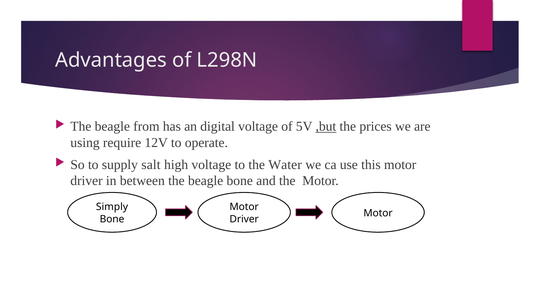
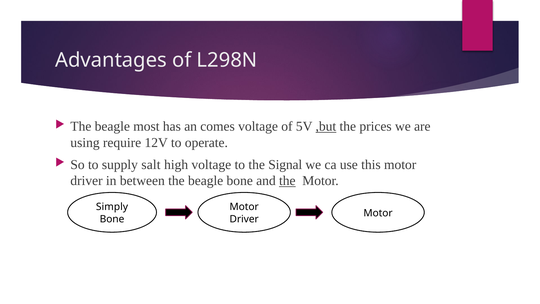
from: from -> most
digital: digital -> comes
Water: Water -> Signal
the at (287, 181) underline: none -> present
